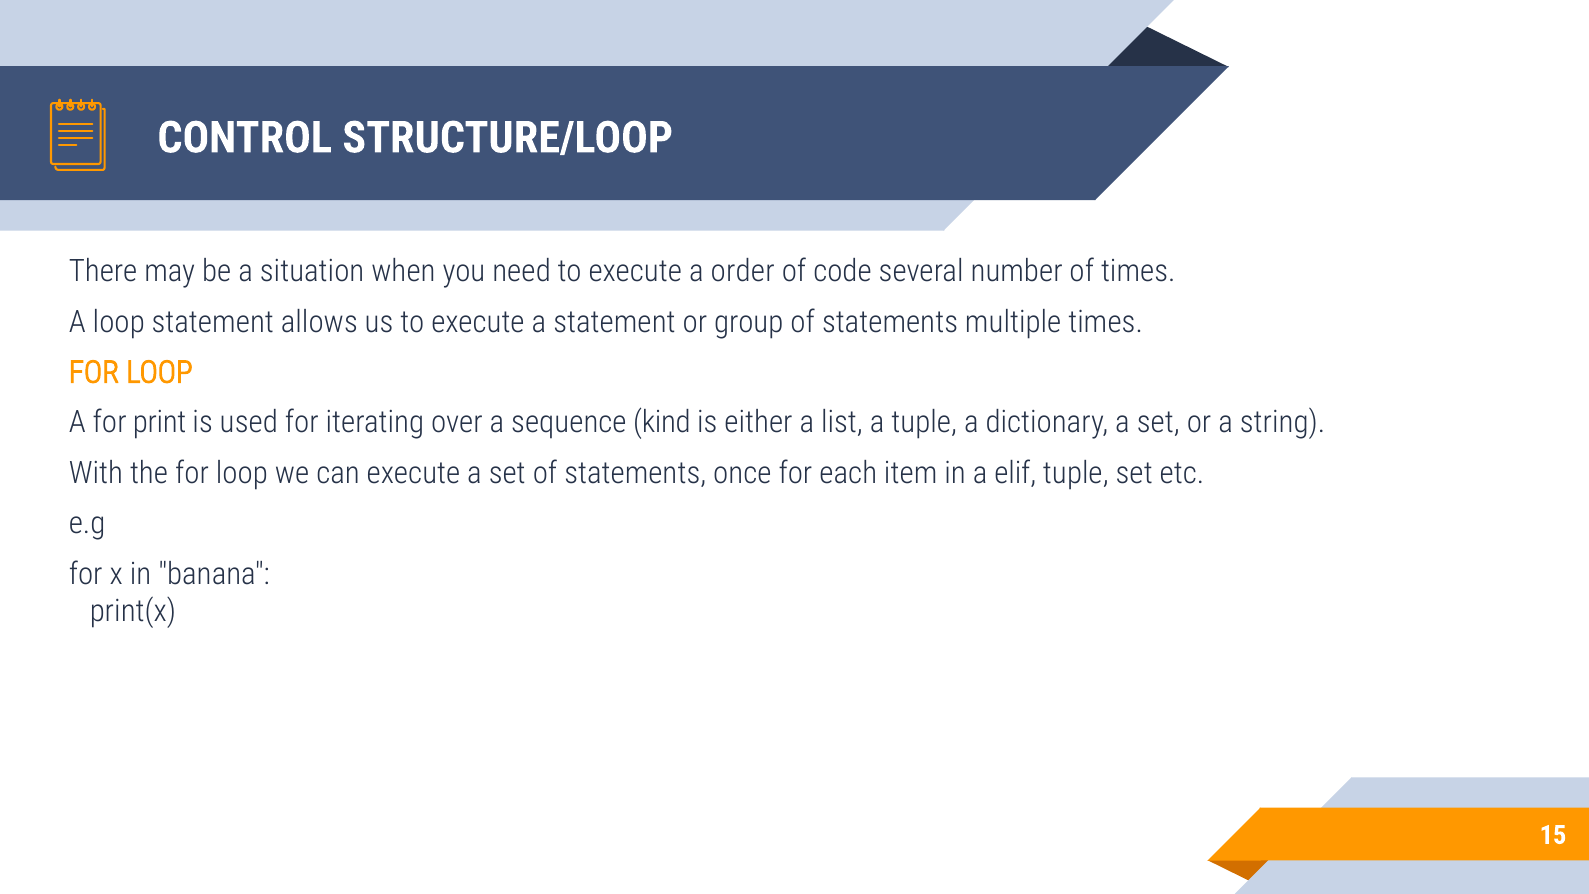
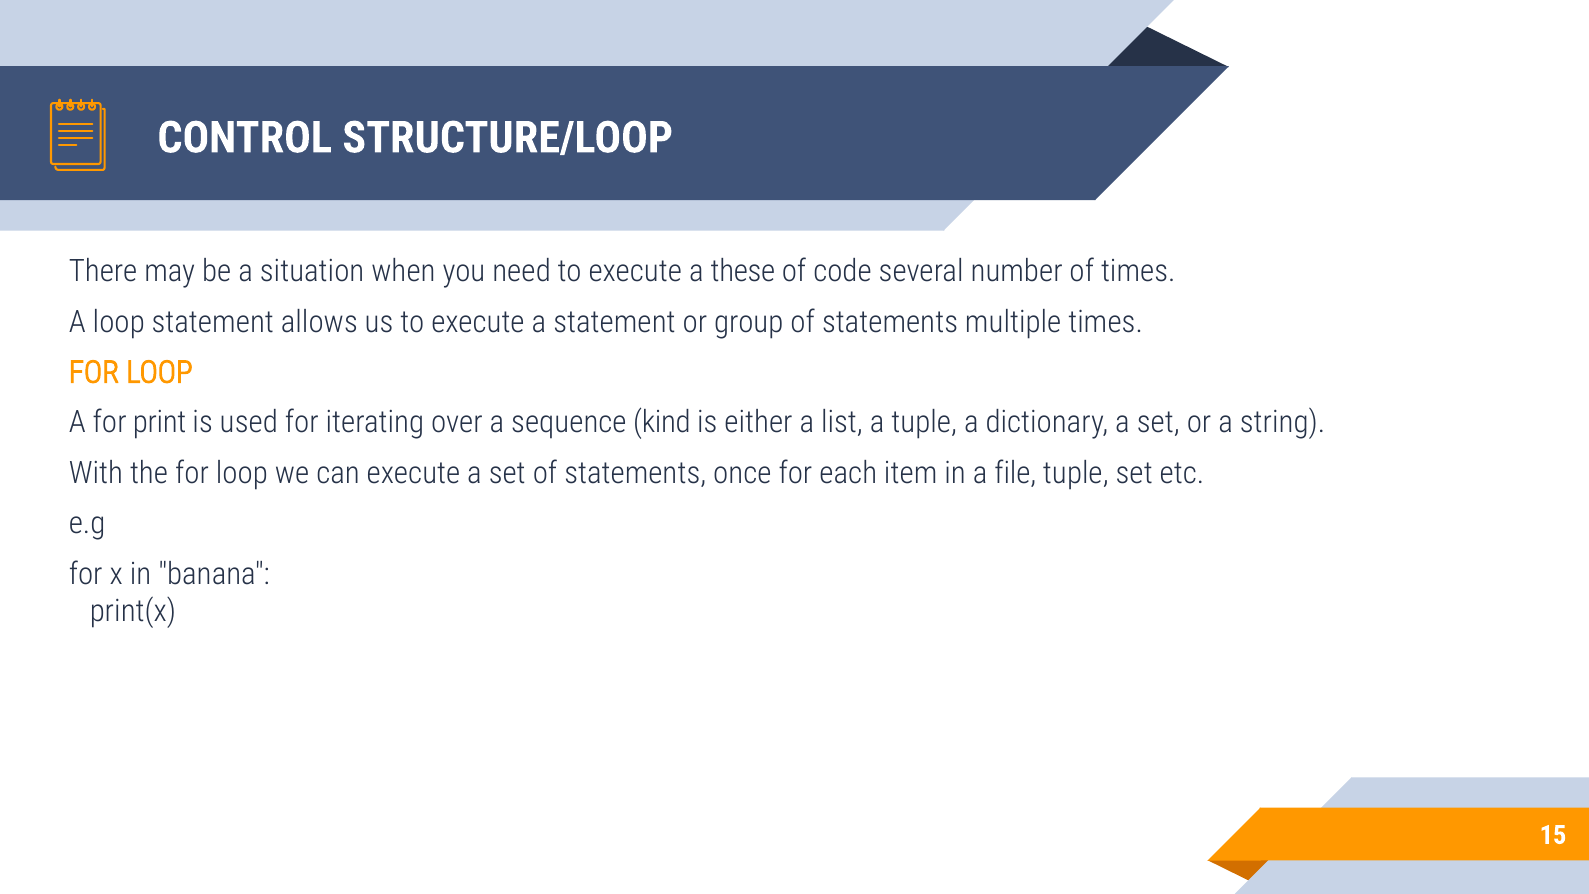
order: order -> these
elif: elif -> file
